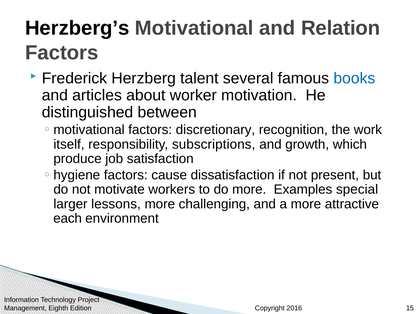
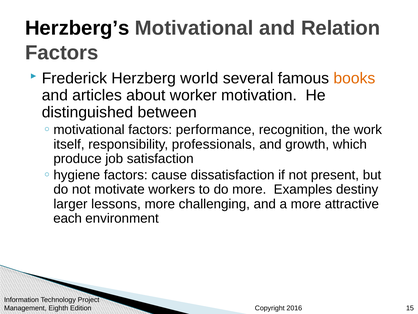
talent: talent -> world
books colour: blue -> orange
discretionary: discretionary -> performance
subscriptions: subscriptions -> professionals
special: special -> destiny
